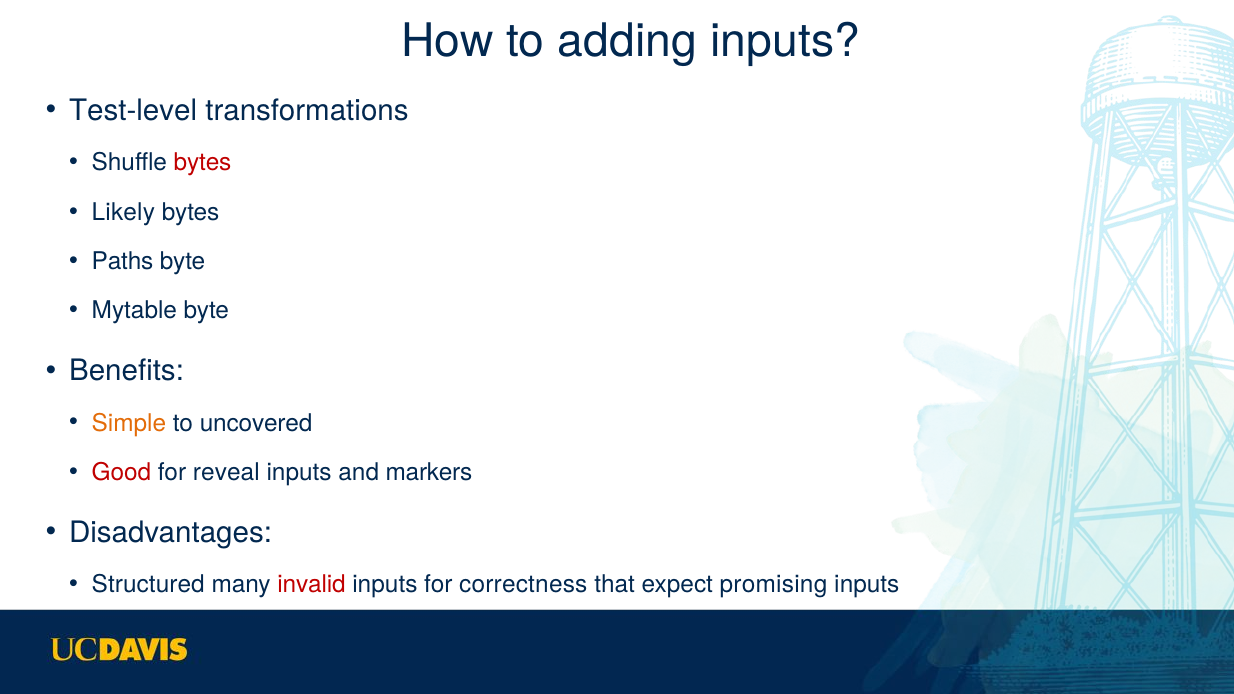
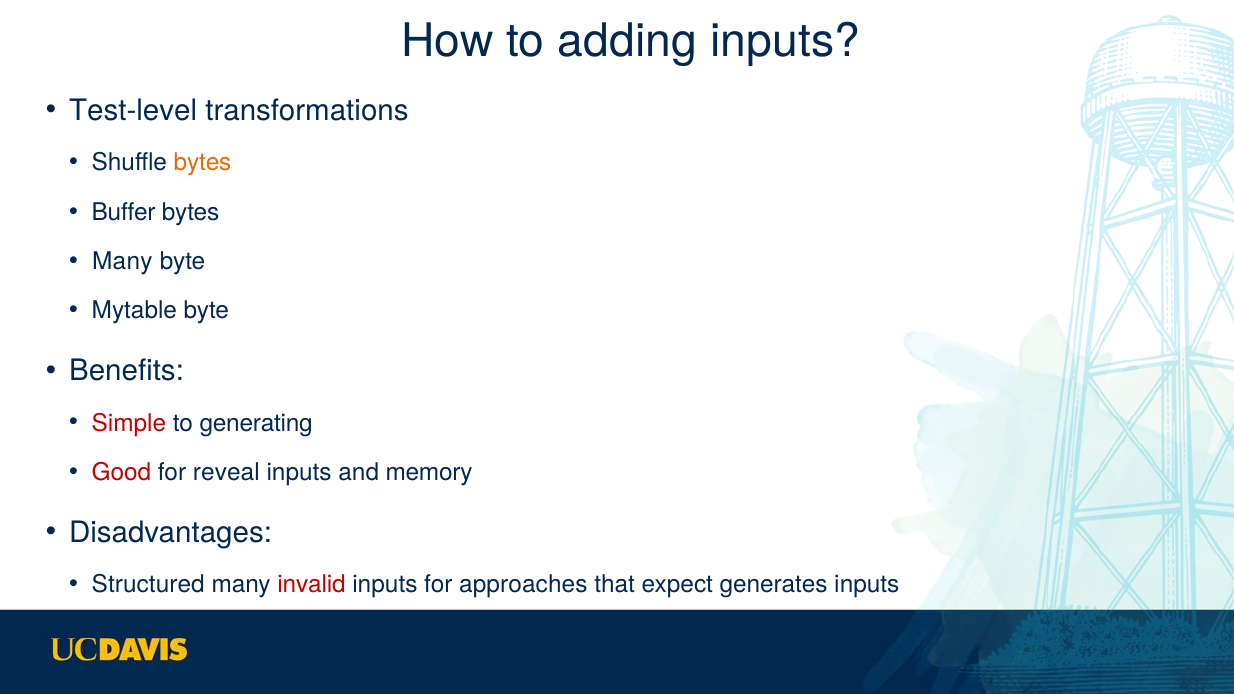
bytes at (203, 163) colour: red -> orange
Likely: Likely -> Buffer
Paths at (123, 261): Paths -> Many
Simple colour: orange -> red
uncovered: uncovered -> generating
markers: markers -> memory
correctness: correctness -> approaches
promising: promising -> generates
